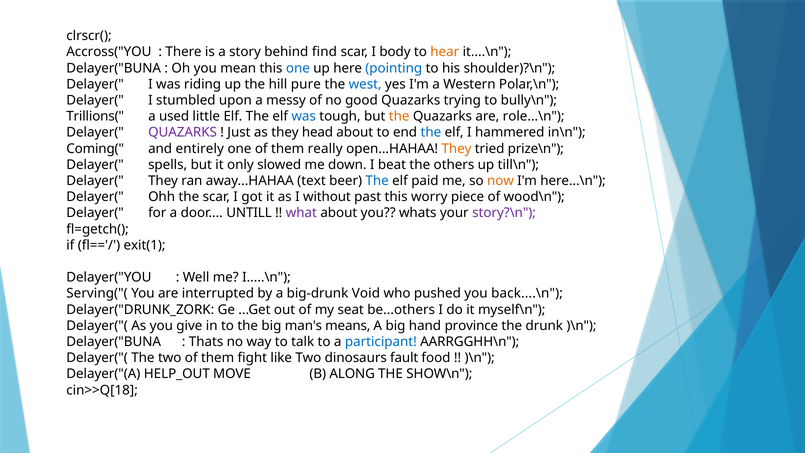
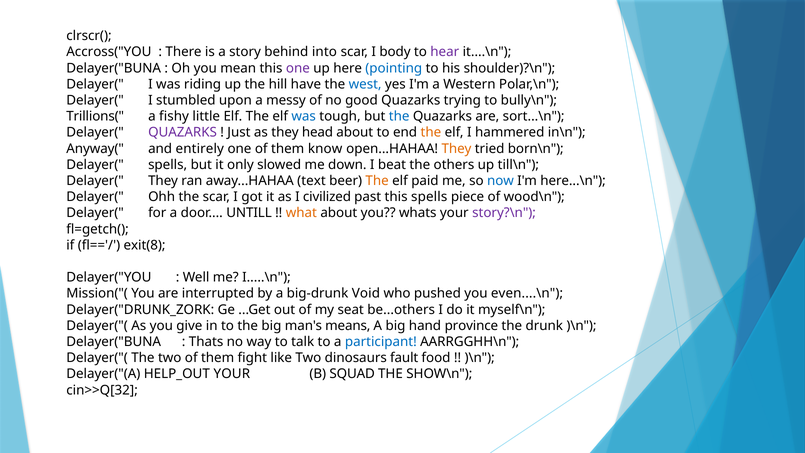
find: find -> into
hear colour: orange -> purple
one at (298, 68) colour: blue -> purple
pure: pure -> have
used: used -> fishy
the at (399, 116) colour: orange -> blue
role...\n: role...\n -> sort...\n
the at (431, 132) colour: blue -> orange
Coming(: Coming( -> Anyway(
really: really -> know
prize\n: prize\n -> born\n
The at (377, 181) colour: blue -> orange
now colour: orange -> blue
without: without -> civilized
this worry: worry -> spells
what colour: purple -> orange
exit(1: exit(1 -> exit(8
Serving("(: Serving("( -> Mission("(
back....\n: back....\n -> even....\n
HELP_OUT MOVE: MOVE -> YOUR
ALONG: ALONG -> SQUAD
cin>>Q[18: cin>>Q[18 -> cin>>Q[32
